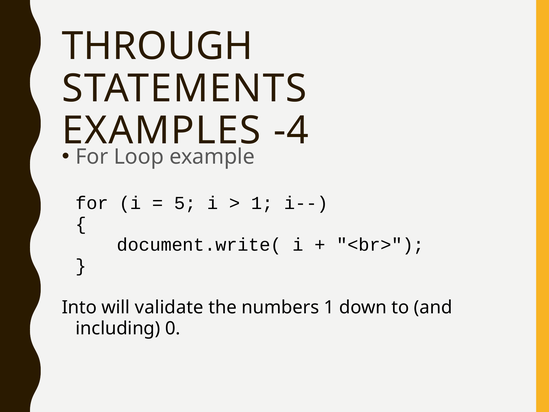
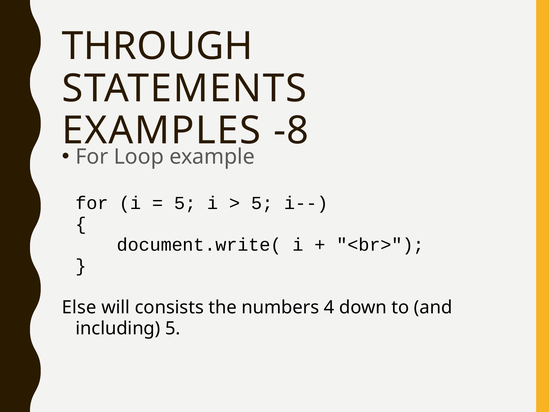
-4: -4 -> -8
1 at (262, 203): 1 -> 5
Into: Into -> Else
validate: validate -> consists
numbers 1: 1 -> 4
including 0: 0 -> 5
